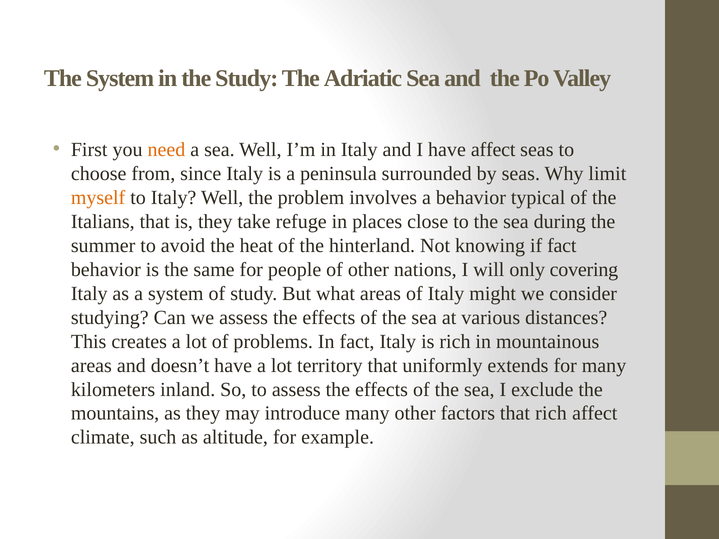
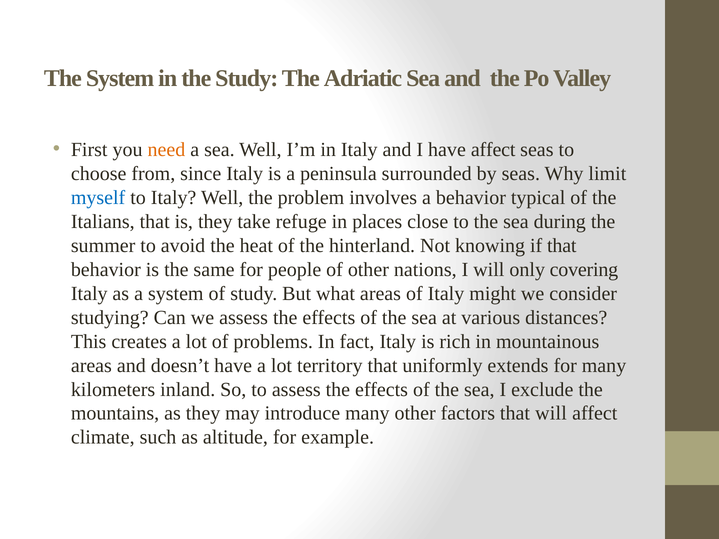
myself colour: orange -> blue
if fact: fact -> that
that rich: rich -> will
